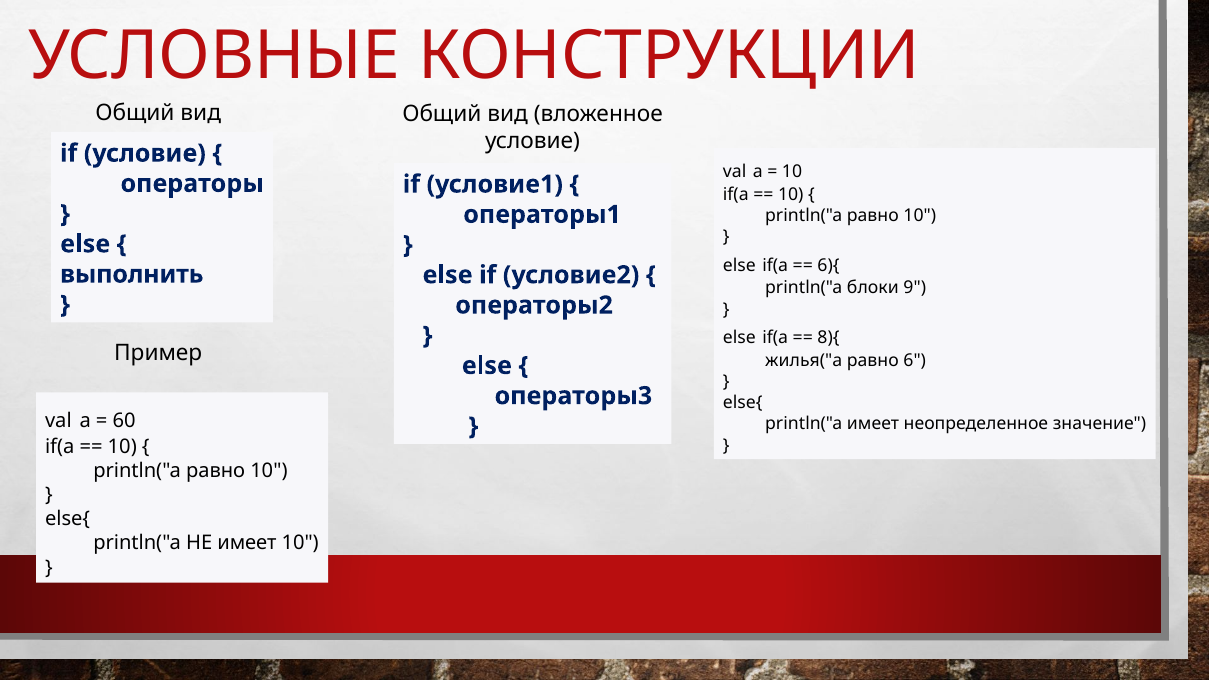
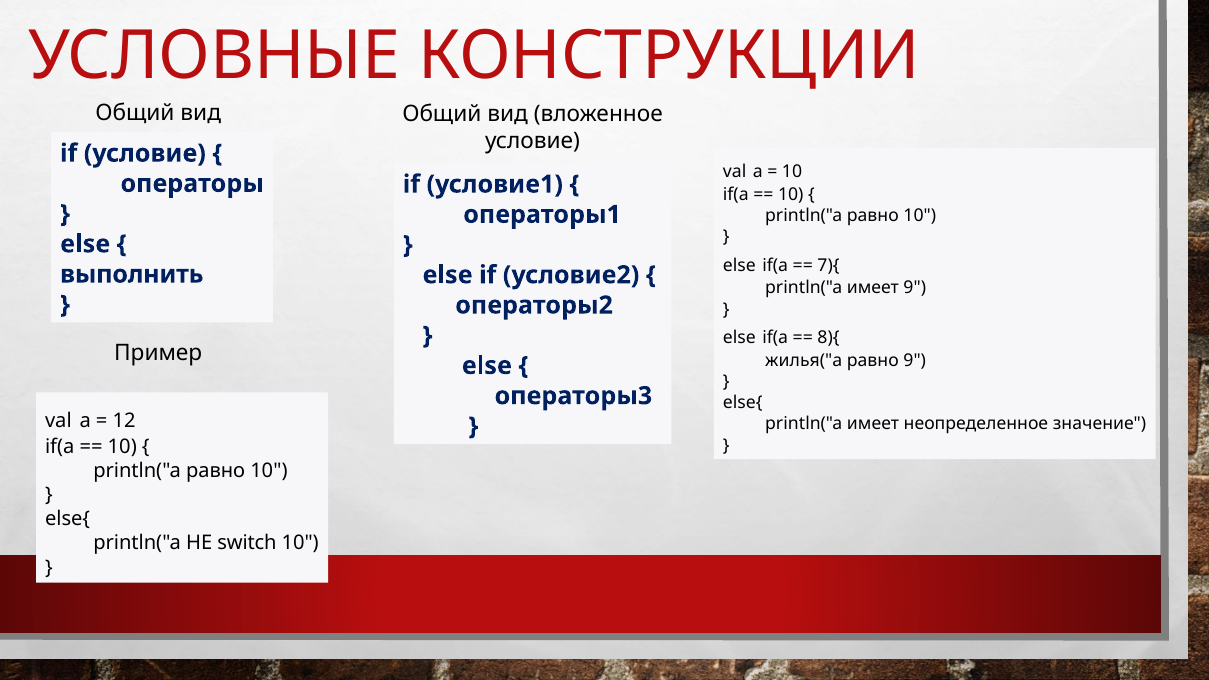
6){: 6){ -> 7){
блоки at (873, 288): блоки -> имеет
равно 6: 6 -> 9
60: 60 -> 12
НЕ имеет: имеет -> switch
